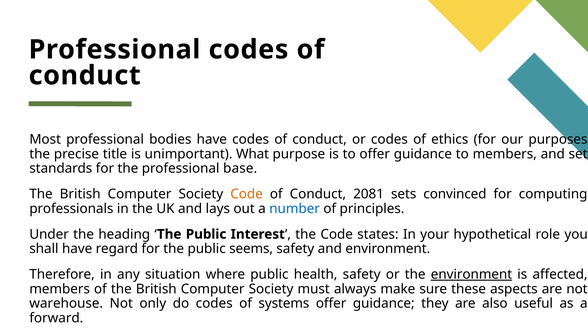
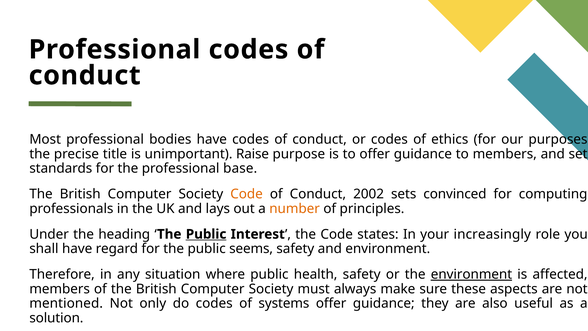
What: What -> Raise
2081: 2081 -> 2002
number colour: blue -> orange
Public at (206, 234) underline: none -> present
hypothetical: hypothetical -> increasingly
warehouse: warehouse -> mentioned
forward: forward -> solution
